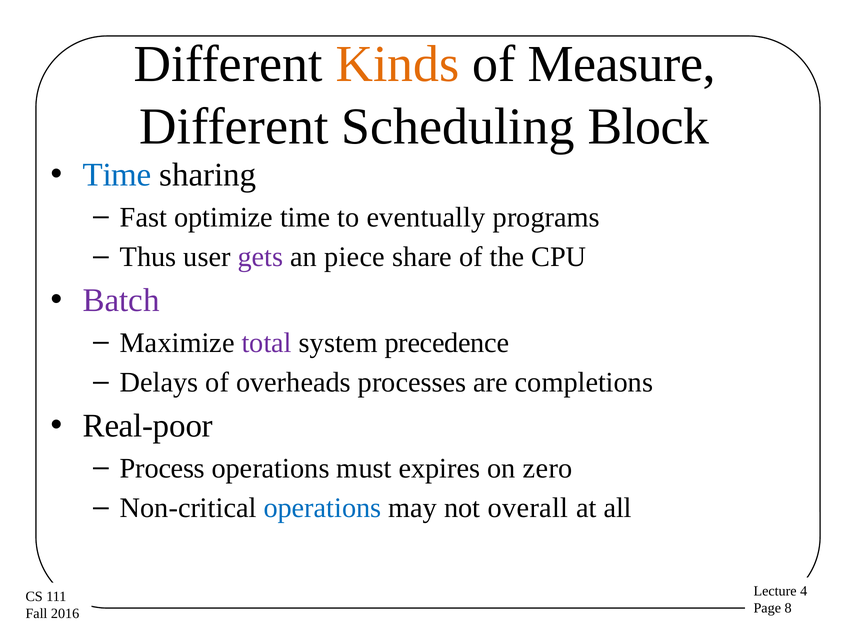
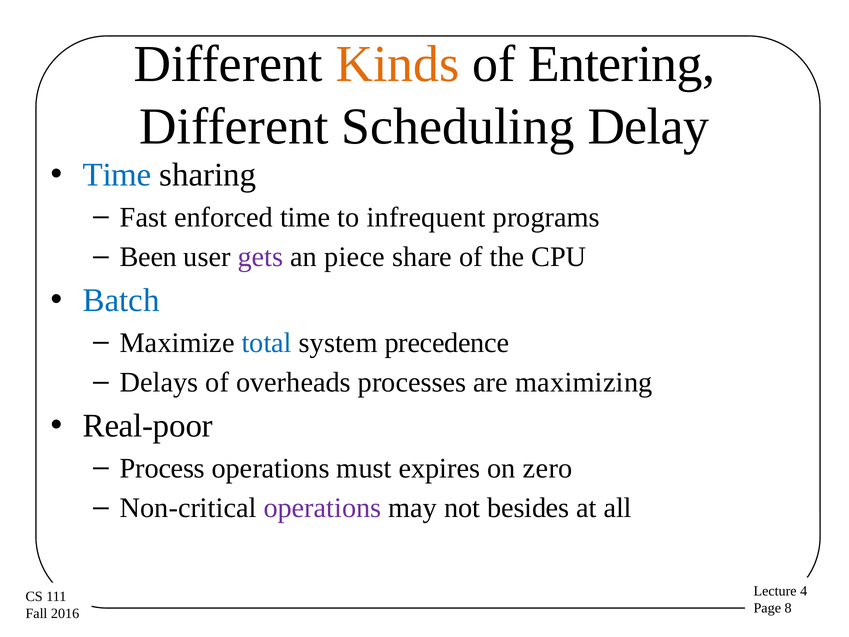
Measure: Measure -> Entering
Block: Block -> Delay
optimize: optimize -> enforced
eventually: eventually -> infrequent
Thus: Thus -> Been
Batch colour: purple -> blue
total colour: purple -> blue
completions: completions -> maximizing
operations at (322, 508) colour: blue -> purple
overall: overall -> besides
